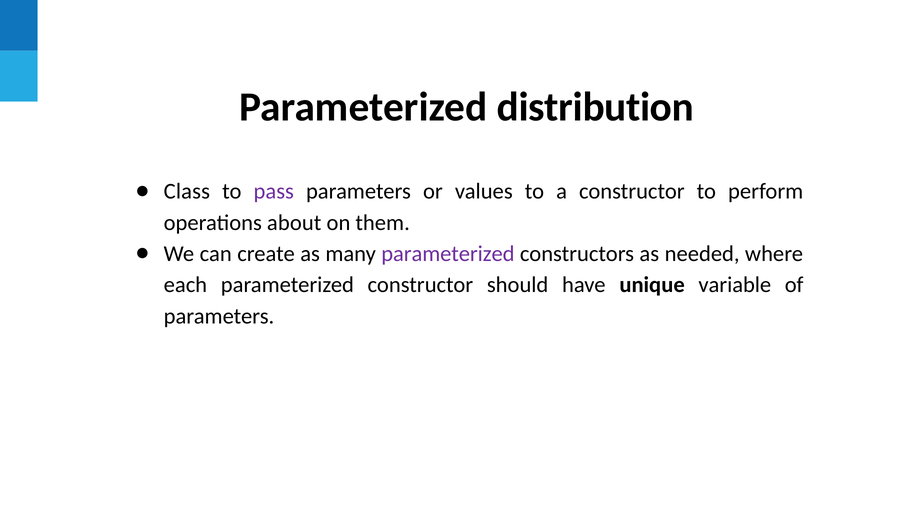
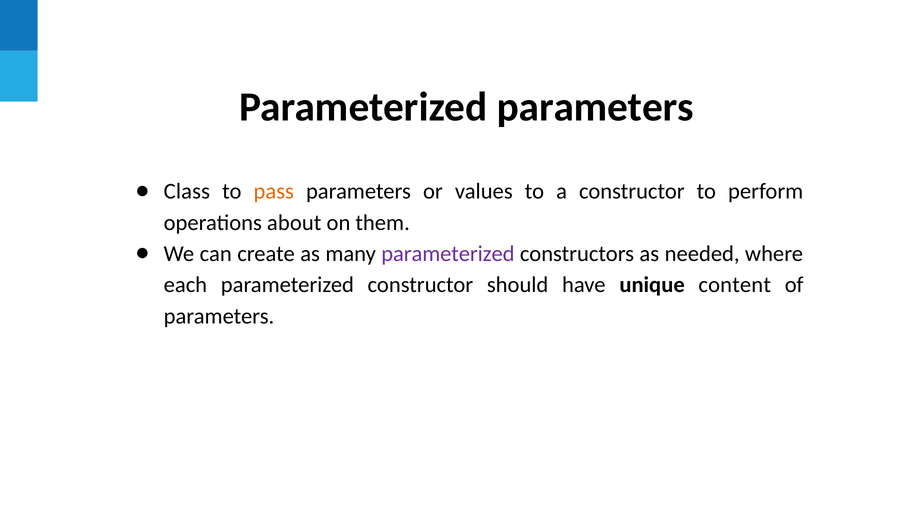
Parameterized distribution: distribution -> parameters
pass colour: purple -> orange
variable: variable -> content
